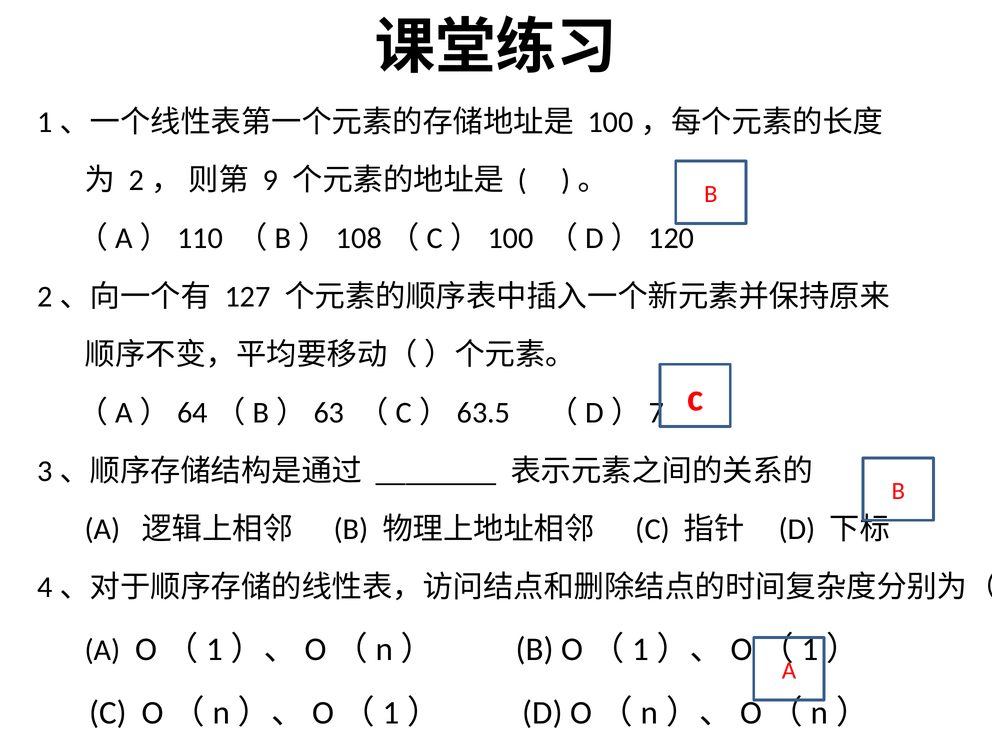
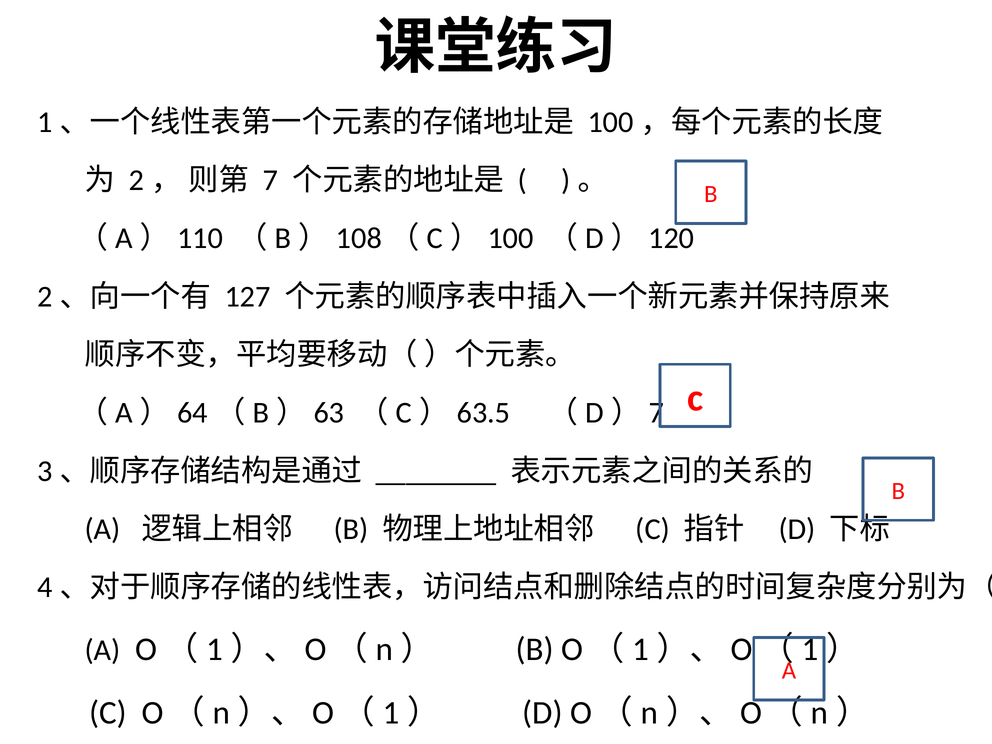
9: 9 -> 7
